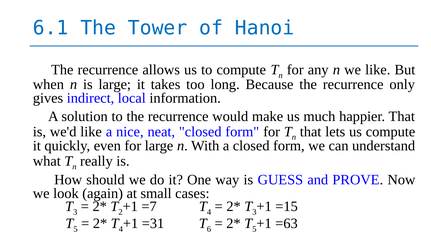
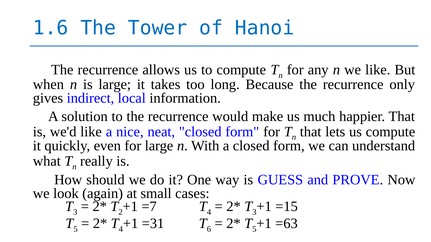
6.1: 6.1 -> 1.6
